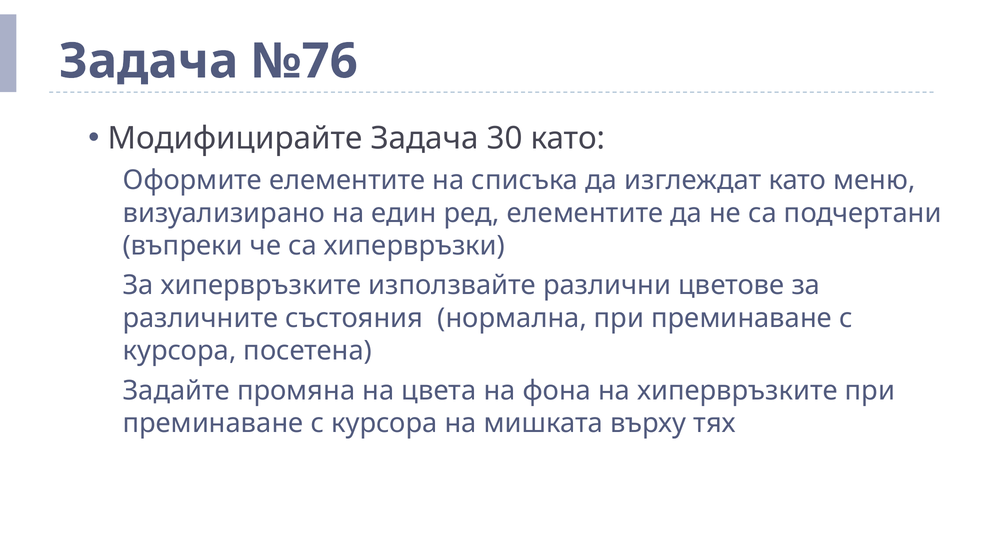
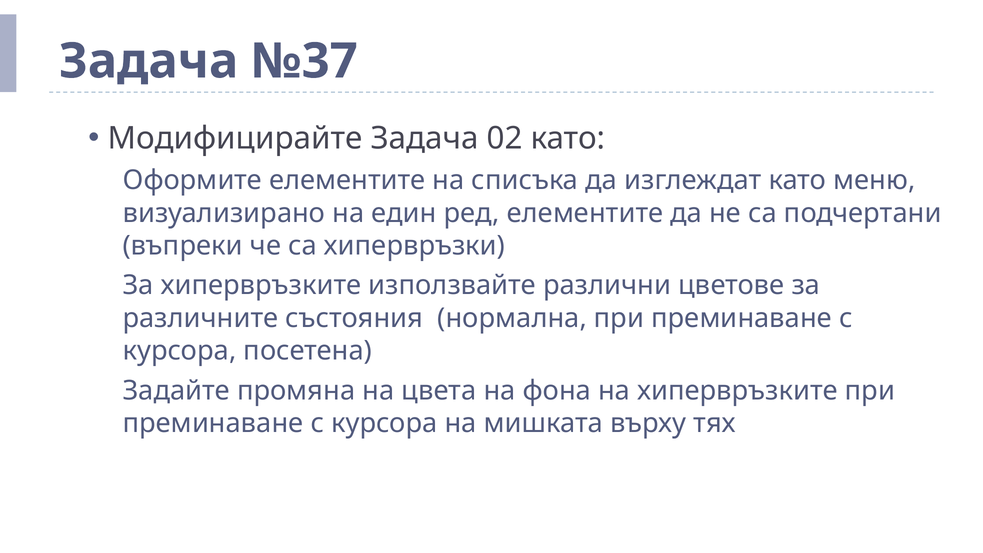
№76: №76 -> №37
30: 30 -> 02
